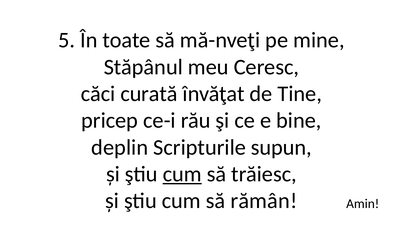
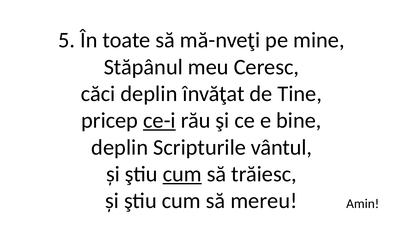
căci curată: curată -> deplin
ce-i underline: none -> present
supun: supun -> vântul
rămân: rămân -> mereu
